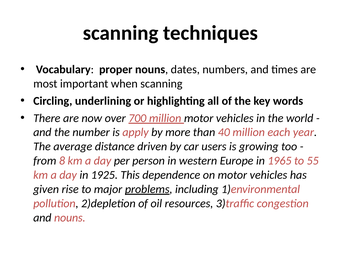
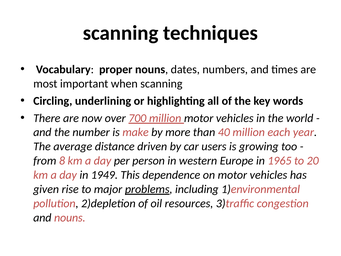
apply: apply -> make
55: 55 -> 20
1925: 1925 -> 1949
